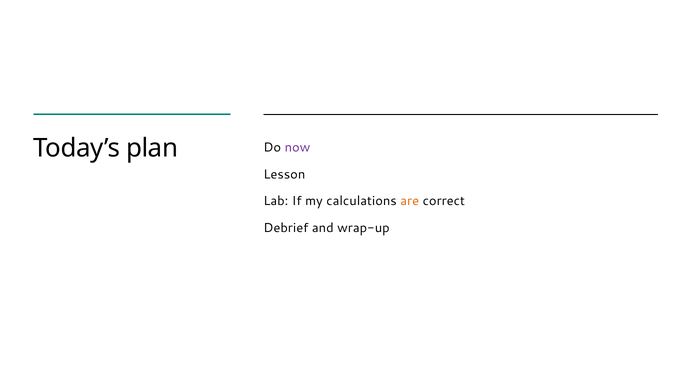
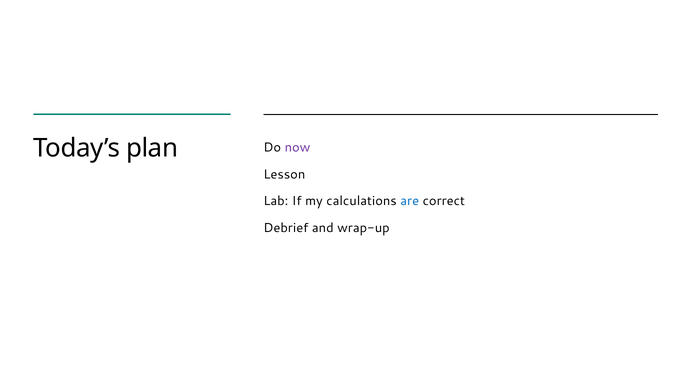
are colour: orange -> blue
